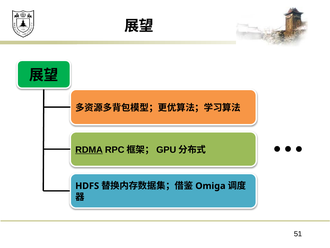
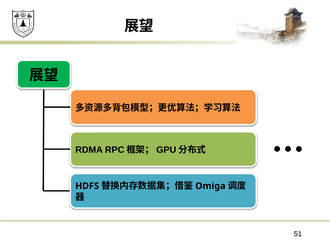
RDMA underline: present -> none
